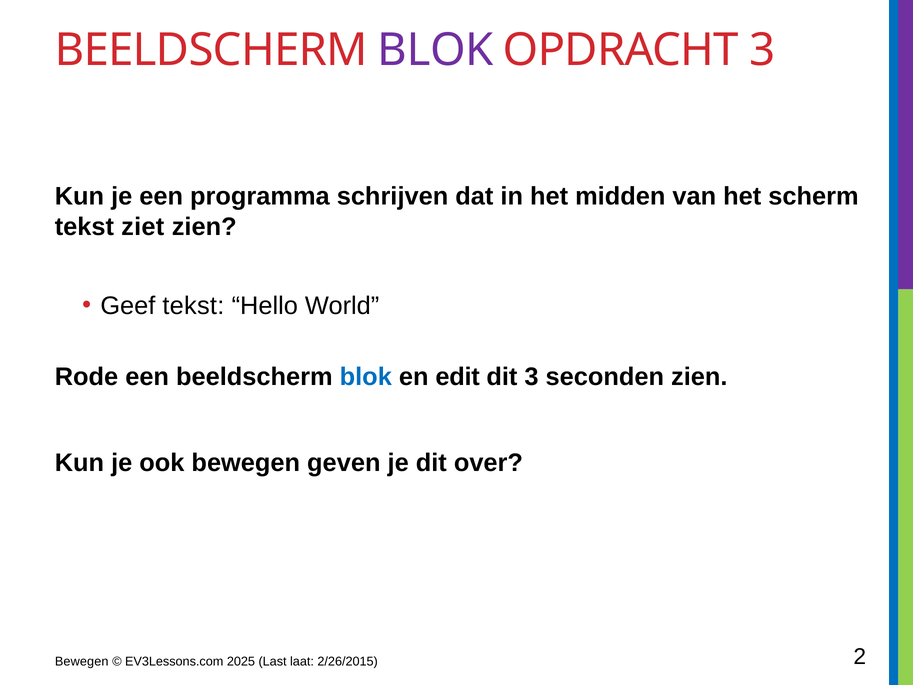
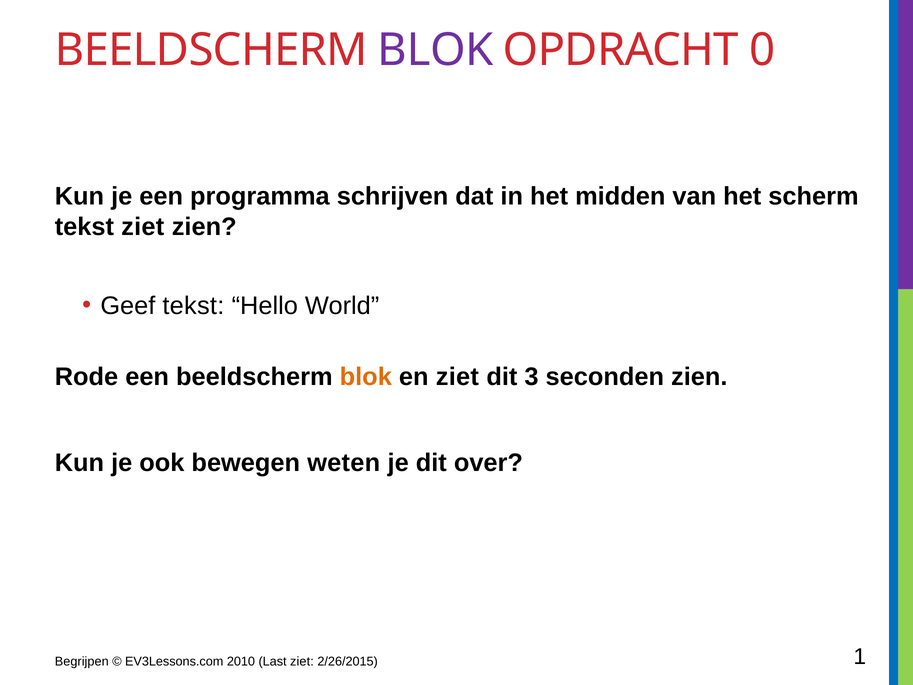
OPDRACHT 3: 3 -> 0
blok at (366, 377) colour: blue -> orange
en edit: edit -> ziet
geven: geven -> weten
Bewegen at (82, 661): Bewegen -> Begrijpen
2025: 2025 -> 2010
Last laat: laat -> ziet
2: 2 -> 1
